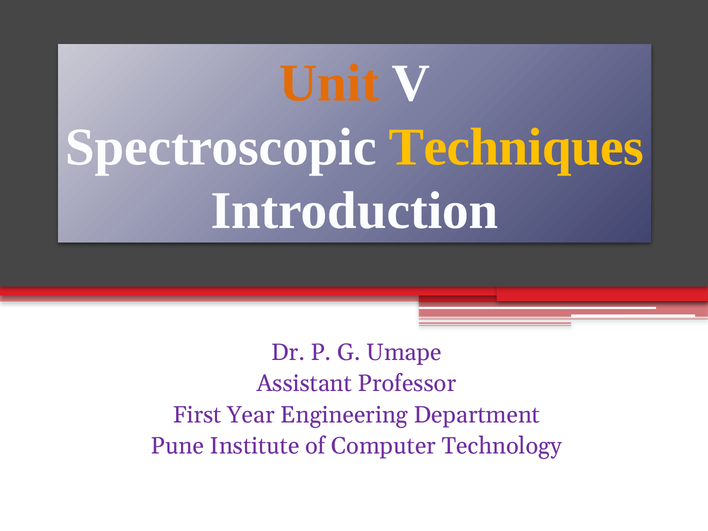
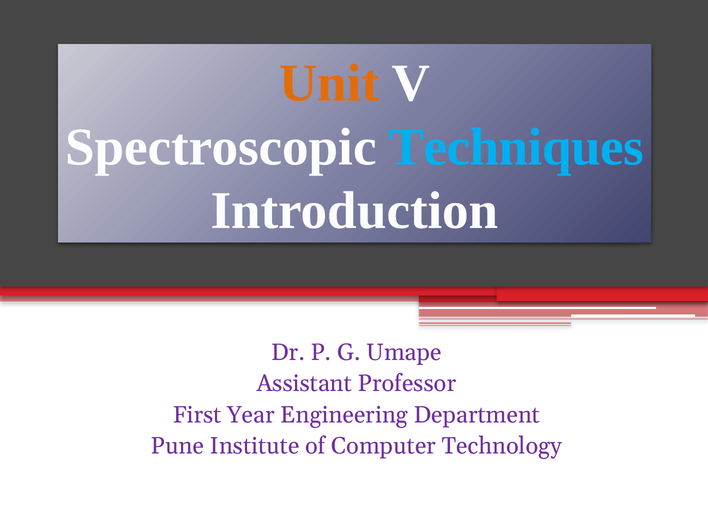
Techniques colour: yellow -> light blue
